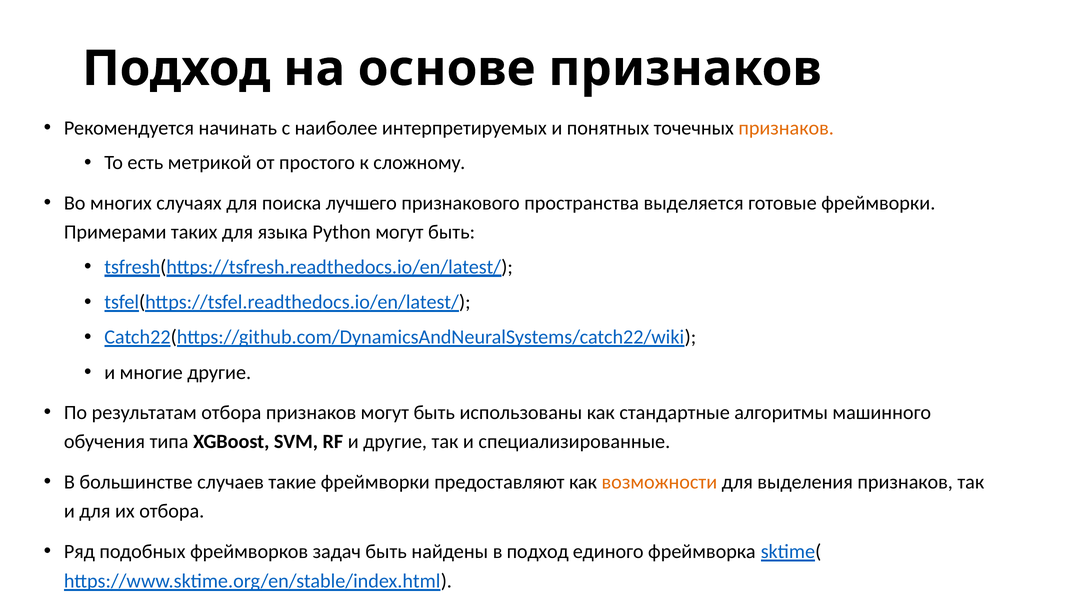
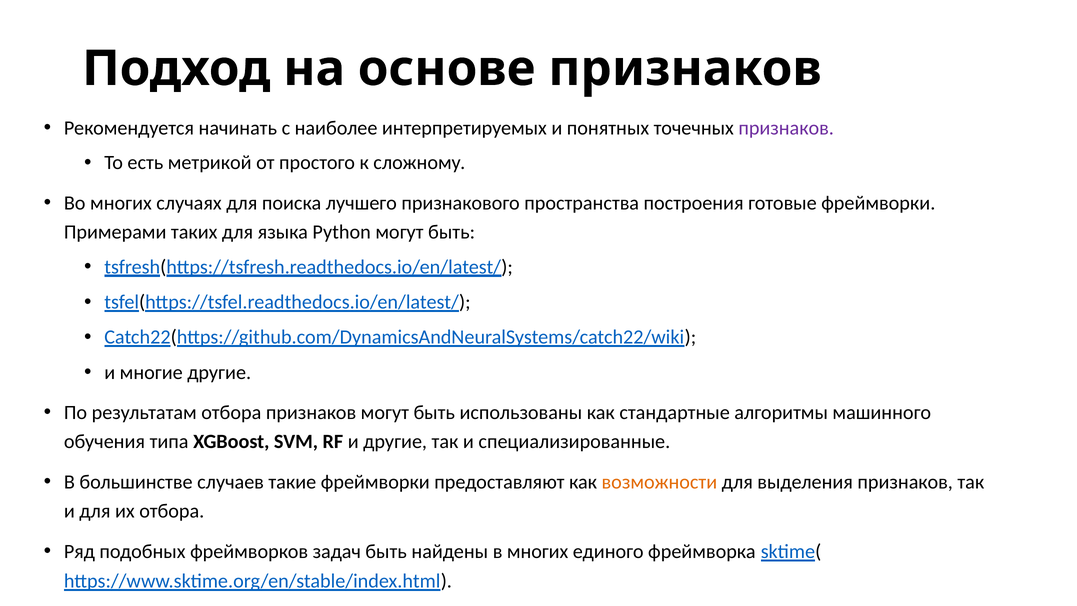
признаков at (786, 128) colour: orange -> purple
выделяется: выделяется -> построения
в подход: подход -> многих
